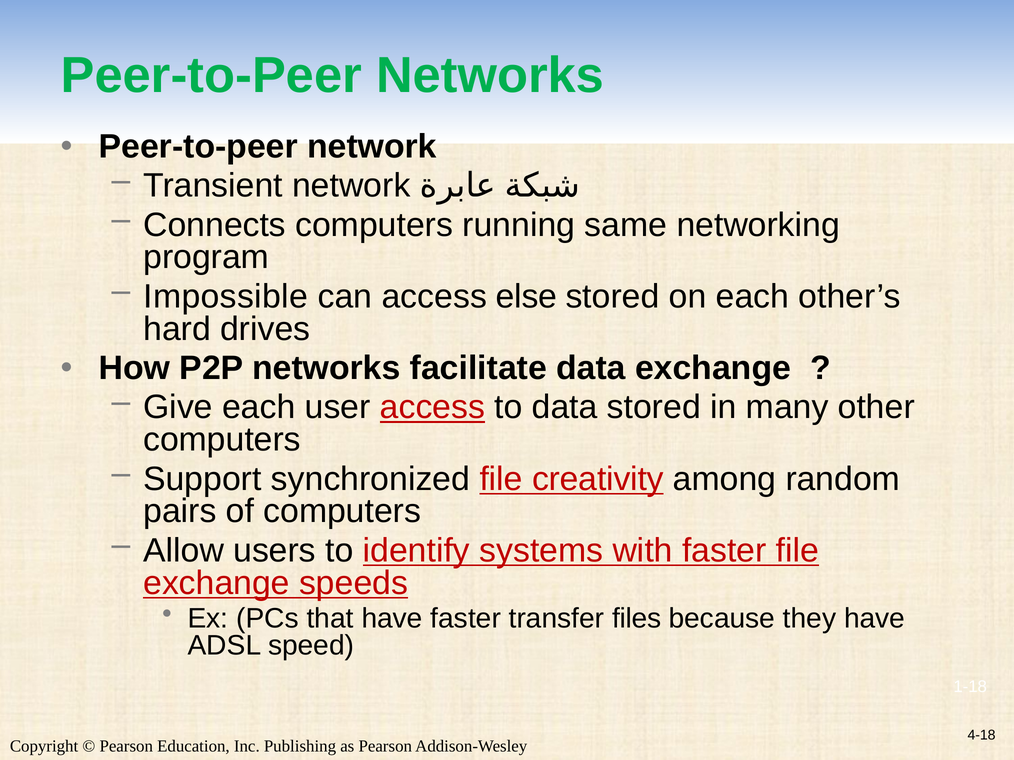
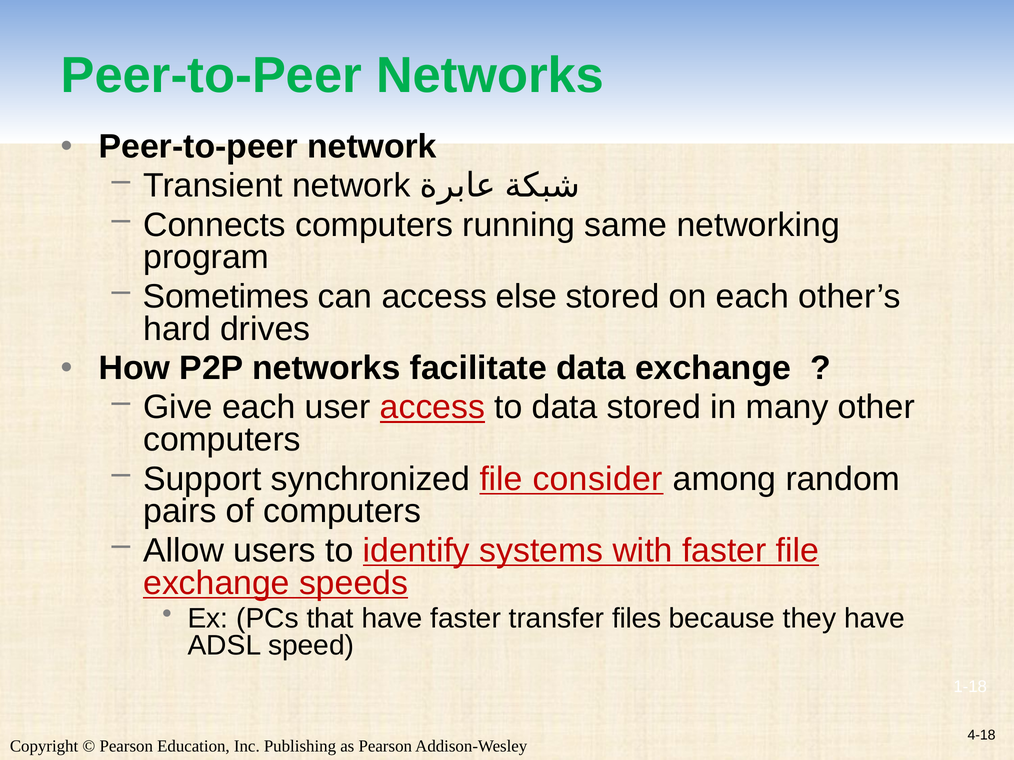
Impossible: Impossible -> Sometimes
creativity: creativity -> consider
